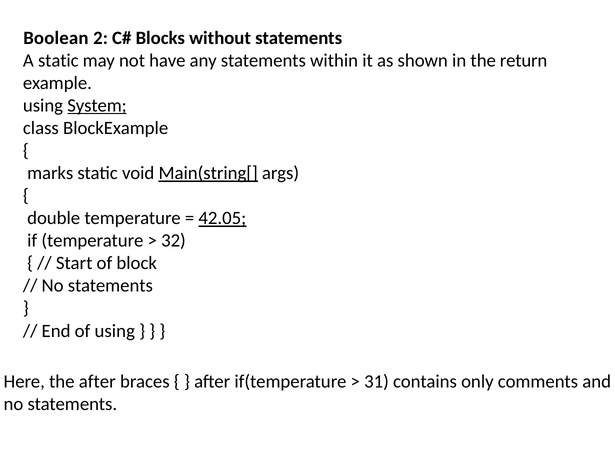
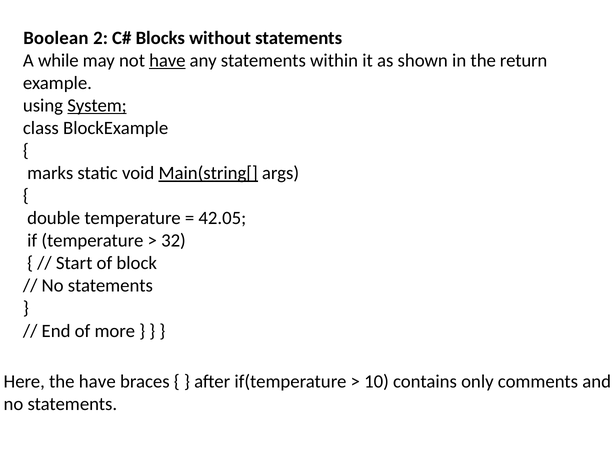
A static: static -> while
have at (167, 61) underline: none -> present
42.05 underline: present -> none
of using: using -> more
the after: after -> have
31: 31 -> 10
